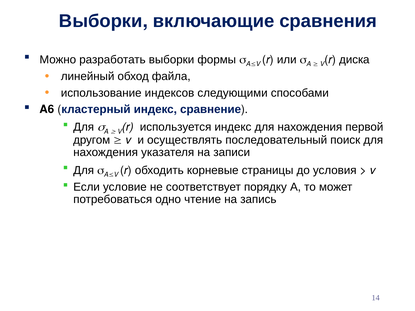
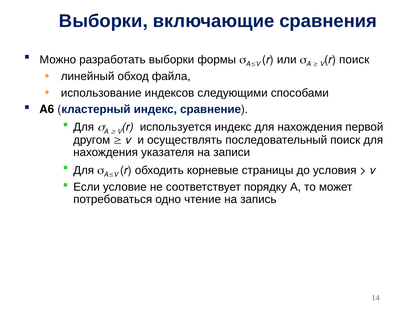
r диска: диска -> поиск
